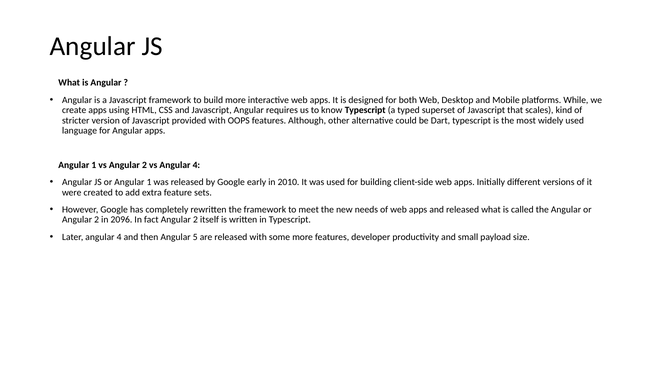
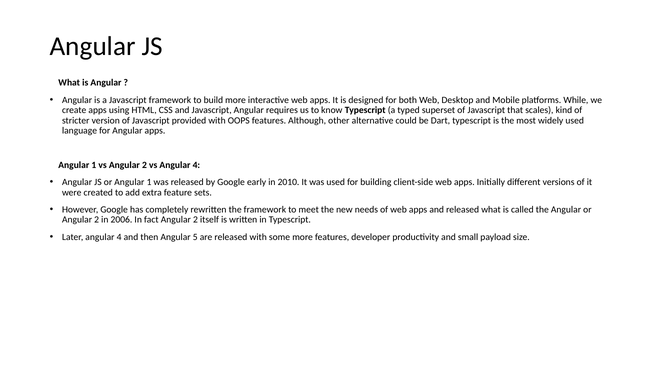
2096: 2096 -> 2006
